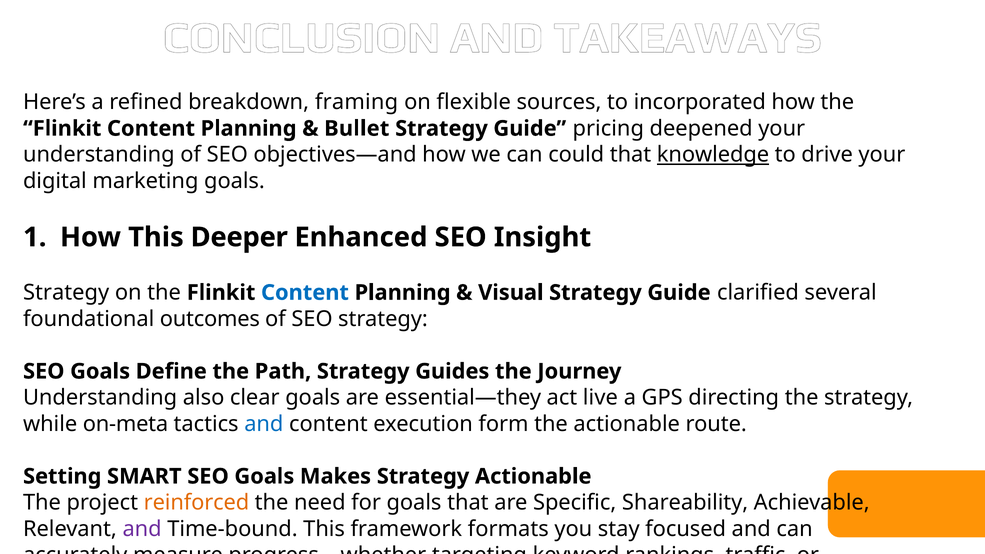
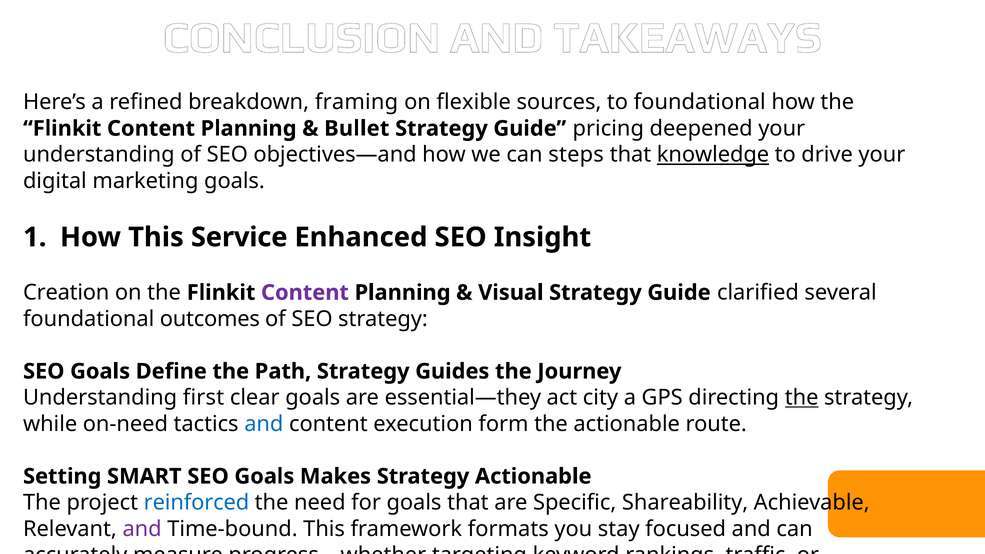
to incorporated: incorporated -> foundational
could: could -> steps
Deeper: Deeper -> Service
Strategy at (66, 293): Strategy -> Creation
Content at (305, 293) colour: blue -> purple
also: also -> first
live: live -> city
the at (802, 398) underline: none -> present
on-meta: on-meta -> on-need
reinforced colour: orange -> blue
